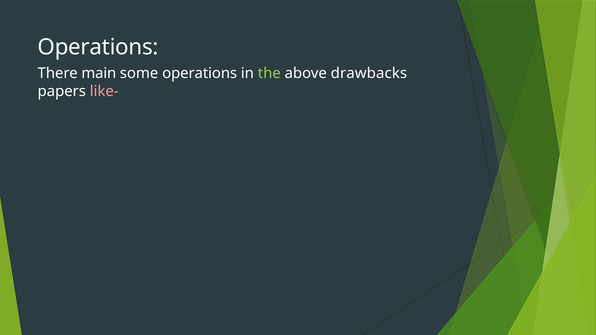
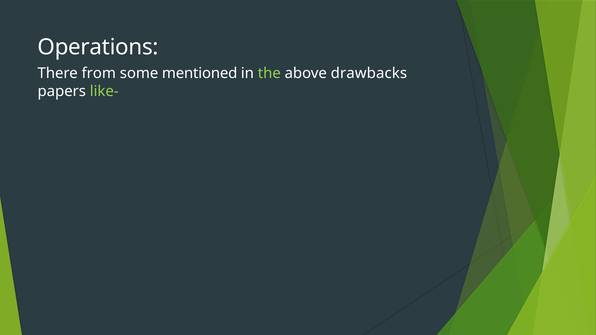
main: main -> from
some operations: operations -> mentioned
like- colour: pink -> light green
